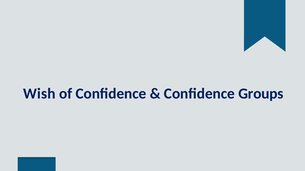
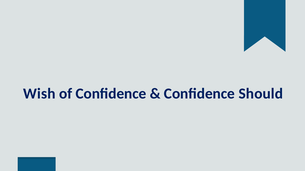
Groups: Groups -> Should
